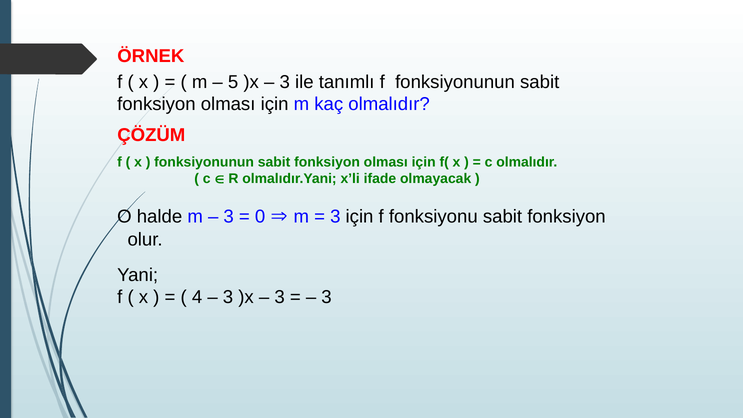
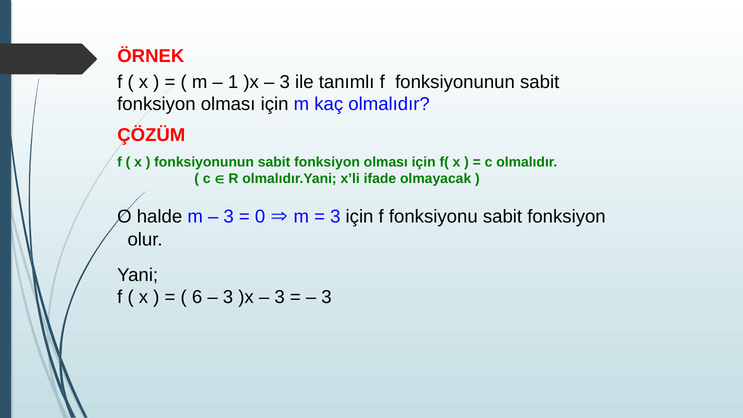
5: 5 -> 1
4: 4 -> 6
